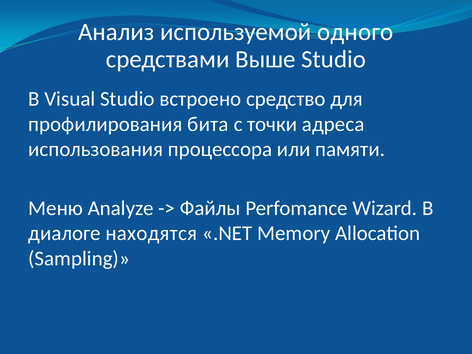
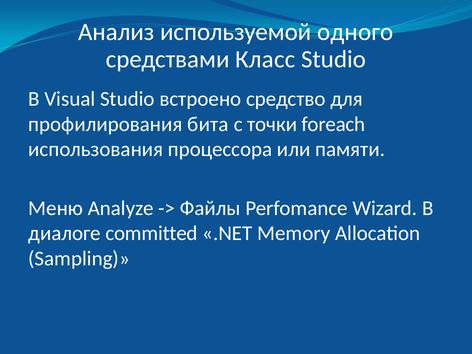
Выше: Выше -> Класс
адреса: адреса -> foreach
находятся: находятся -> committed
